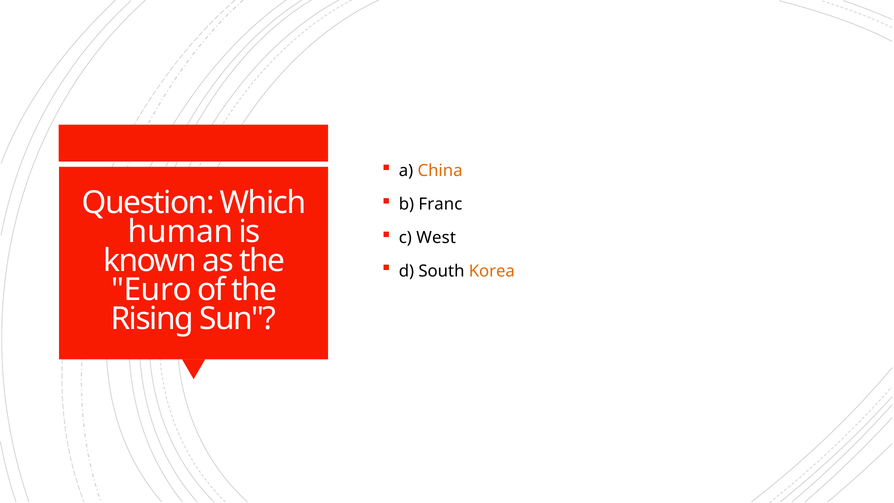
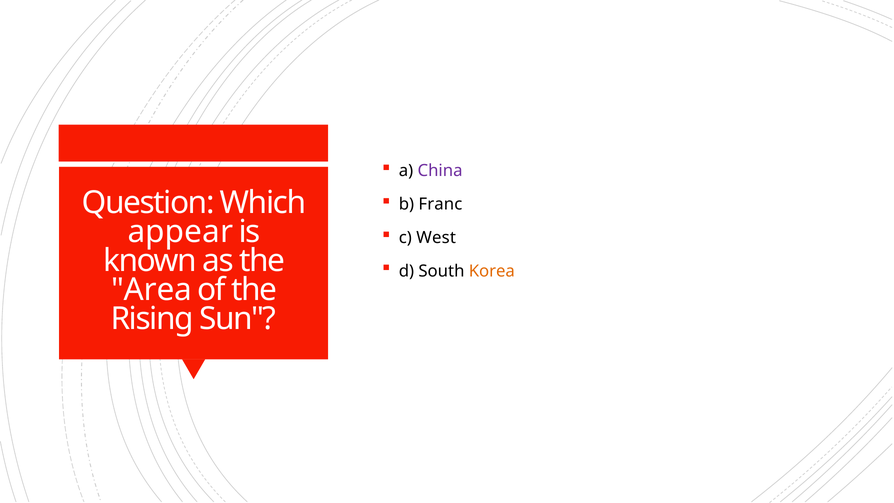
China colour: orange -> purple
human: human -> appear
Euro: Euro -> Area
